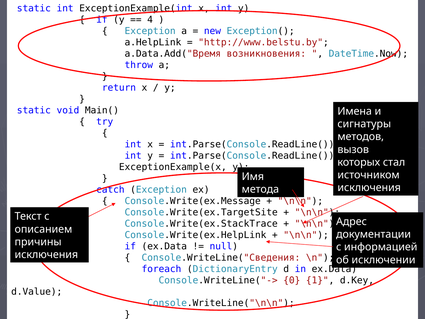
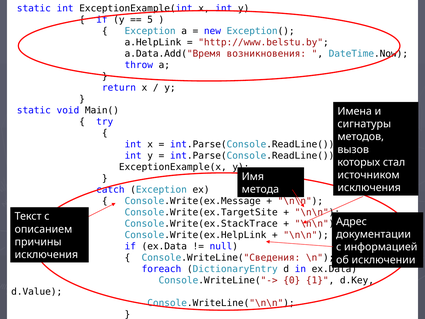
4: 4 -> 5
